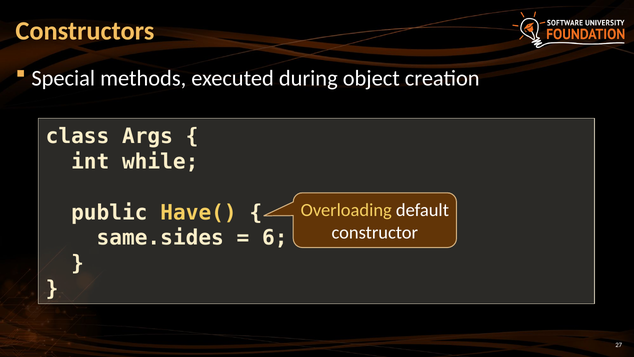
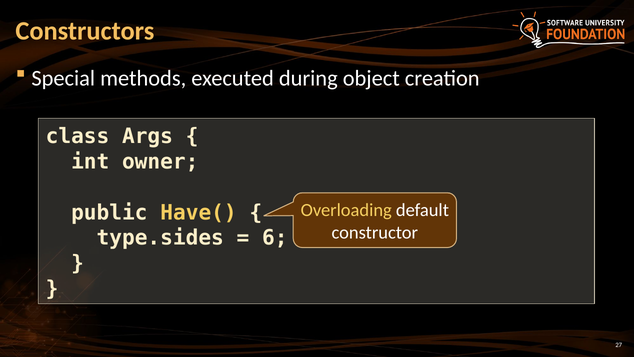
while: while -> owner
same.sides: same.sides -> type.sides
